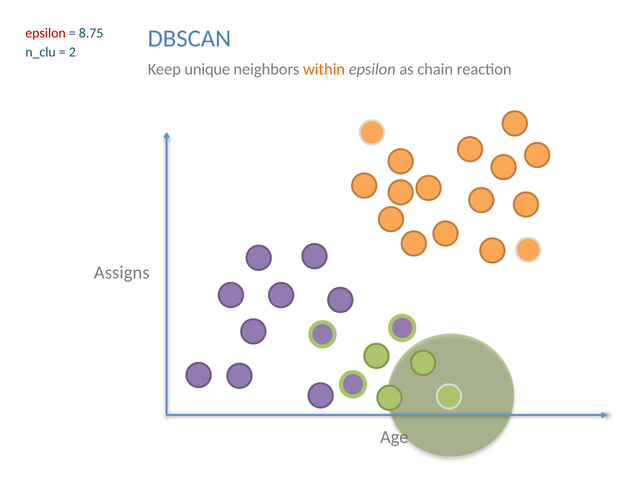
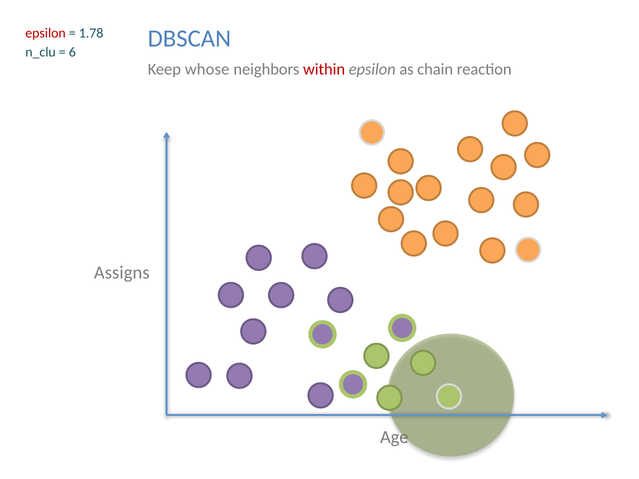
8.75: 8.75 -> 1.78
2: 2 -> 6
unique: unique -> whose
within colour: orange -> red
